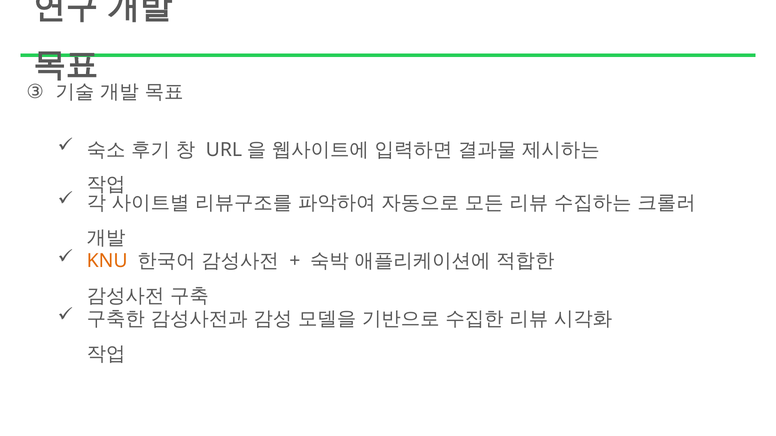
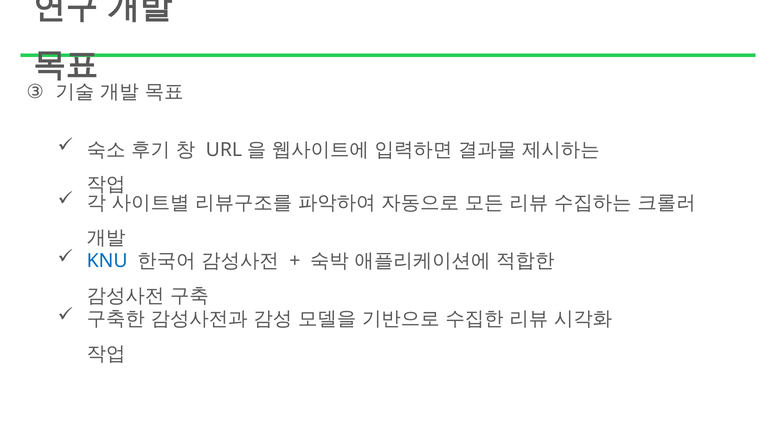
KNU colour: orange -> blue
